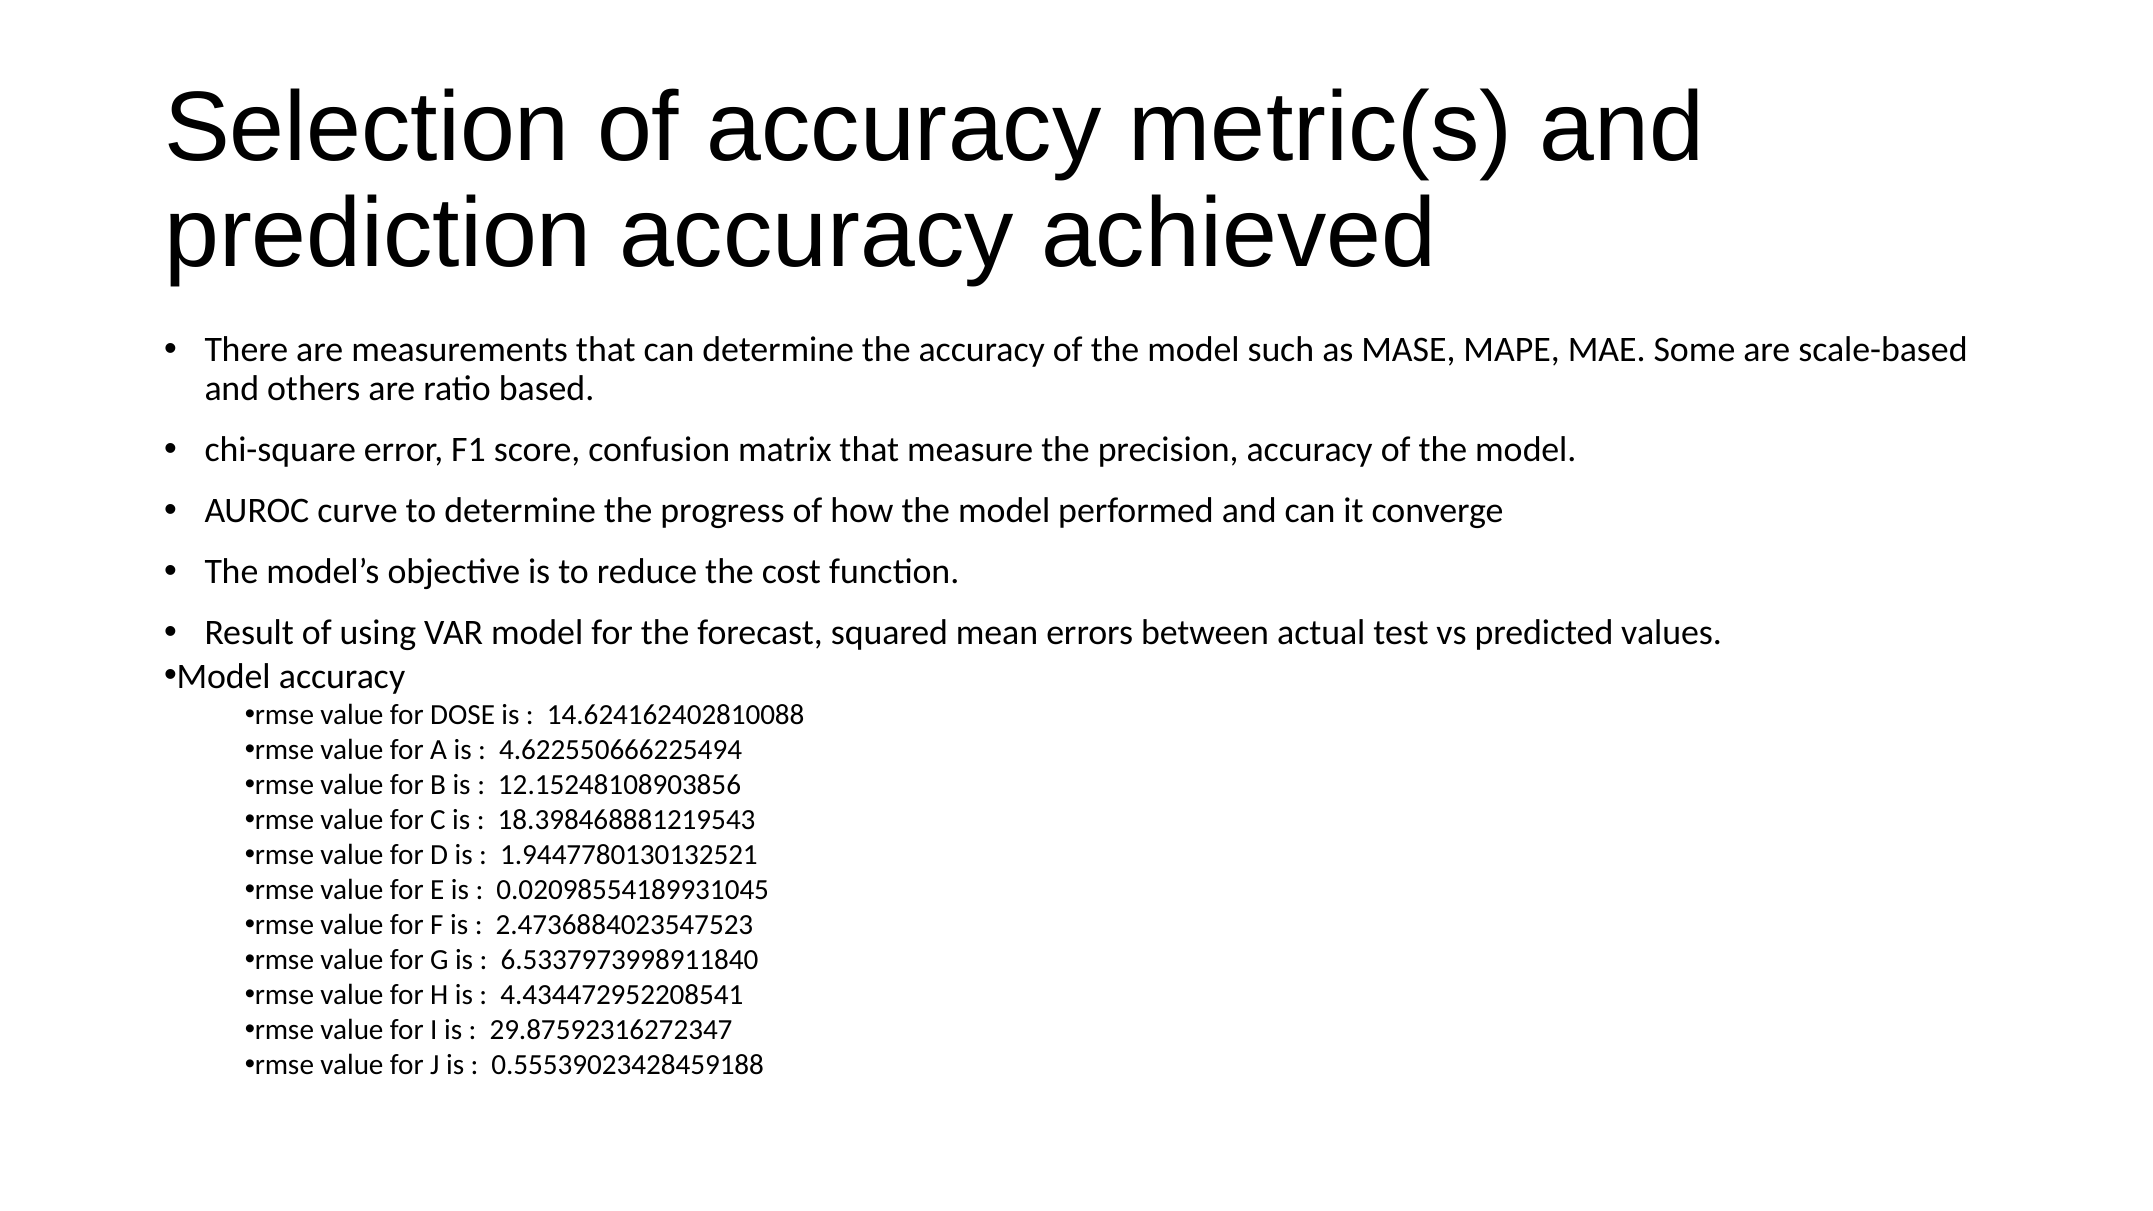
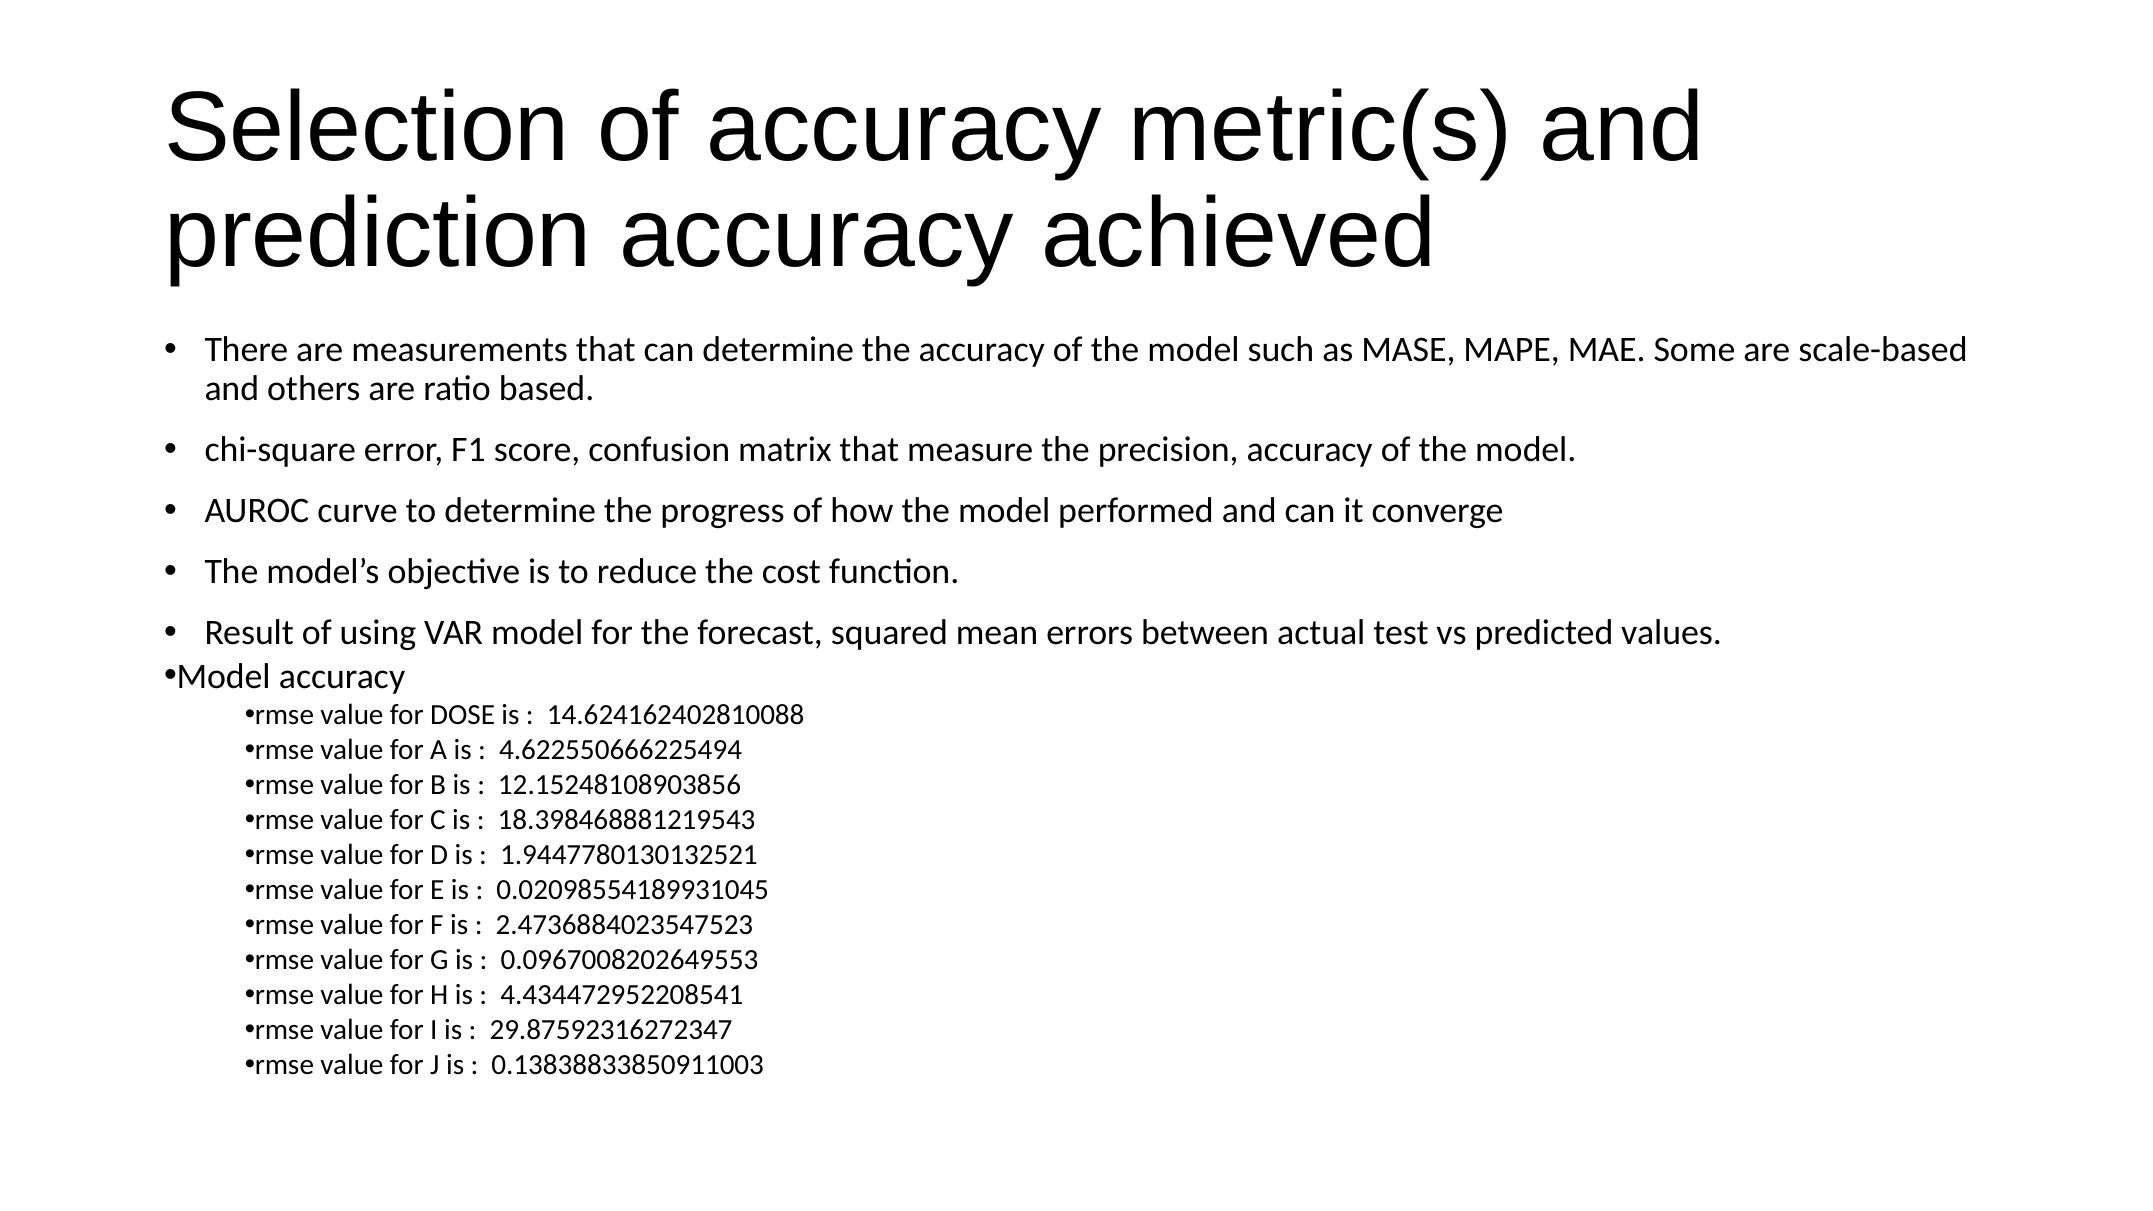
6.5337973998911840: 6.5337973998911840 -> 0.0967008202649553
0.55539023428459188: 0.55539023428459188 -> 0.13838833850911003
